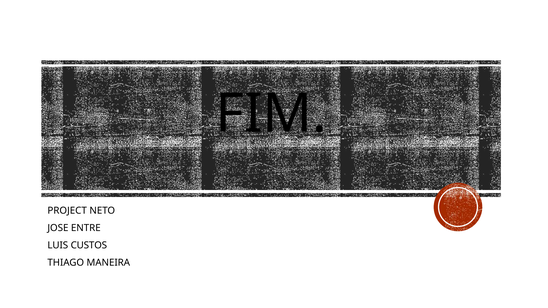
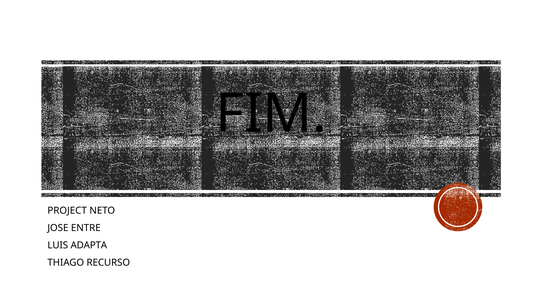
CUSTOS: CUSTOS -> ADAPTA
MANEIRA: MANEIRA -> RECURSO
